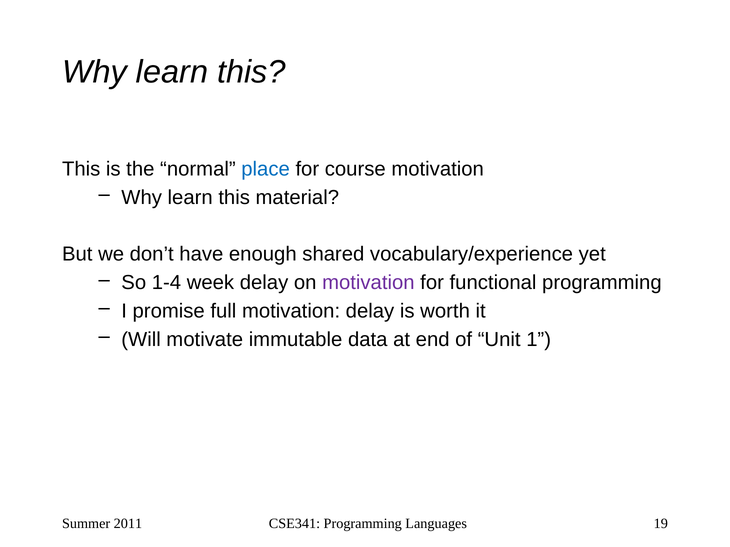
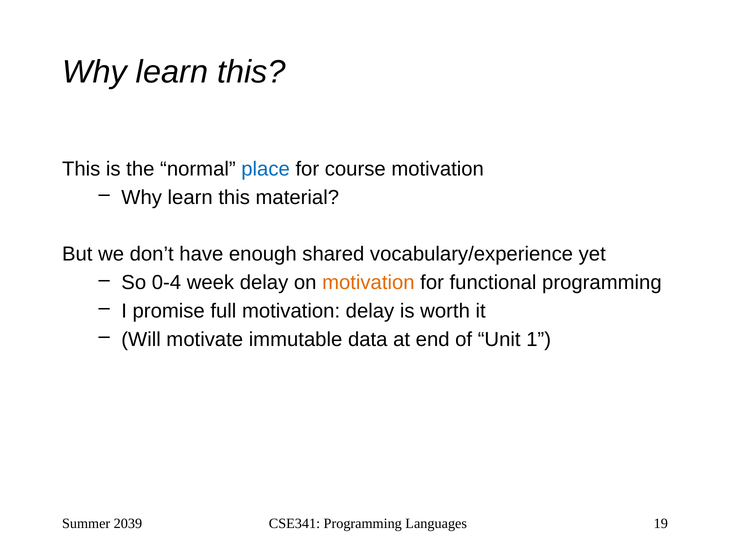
1-4: 1-4 -> 0-4
motivation at (368, 283) colour: purple -> orange
2011: 2011 -> 2039
